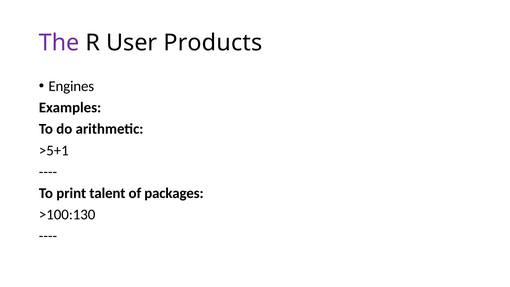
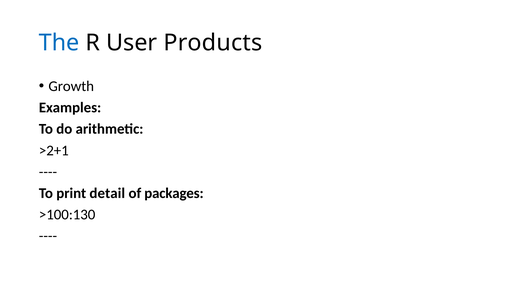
The colour: purple -> blue
Engines: Engines -> Growth
>5+1: >5+1 -> >2+1
talent: talent -> detail
